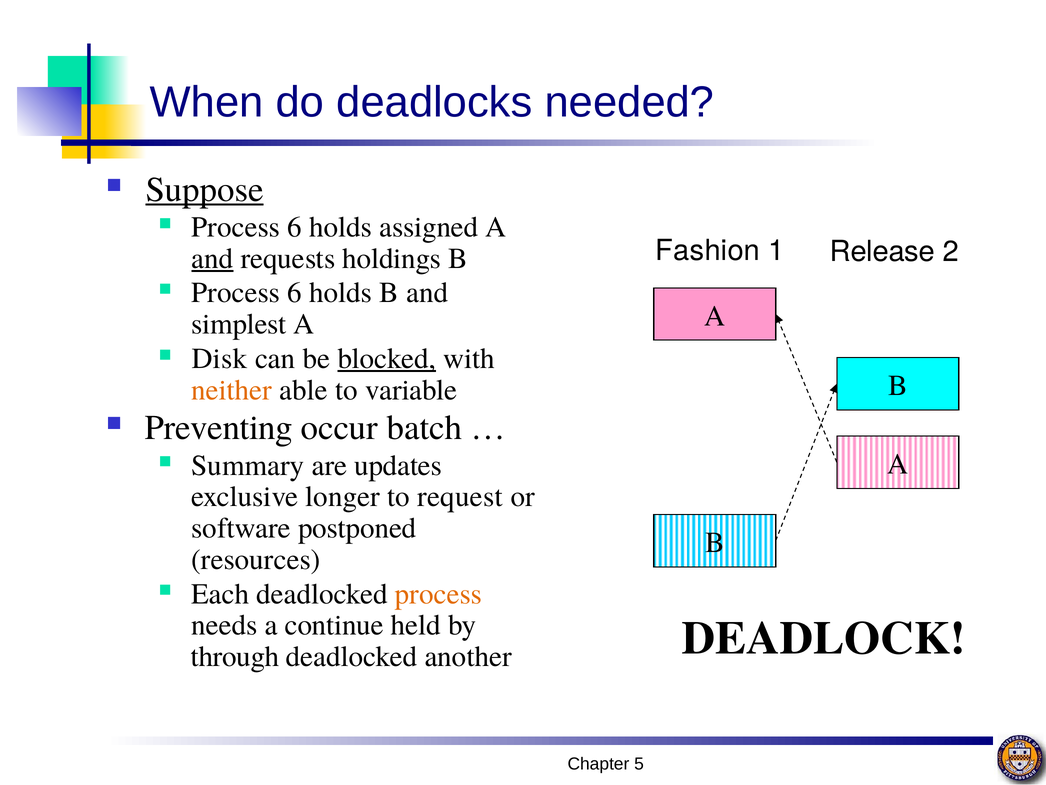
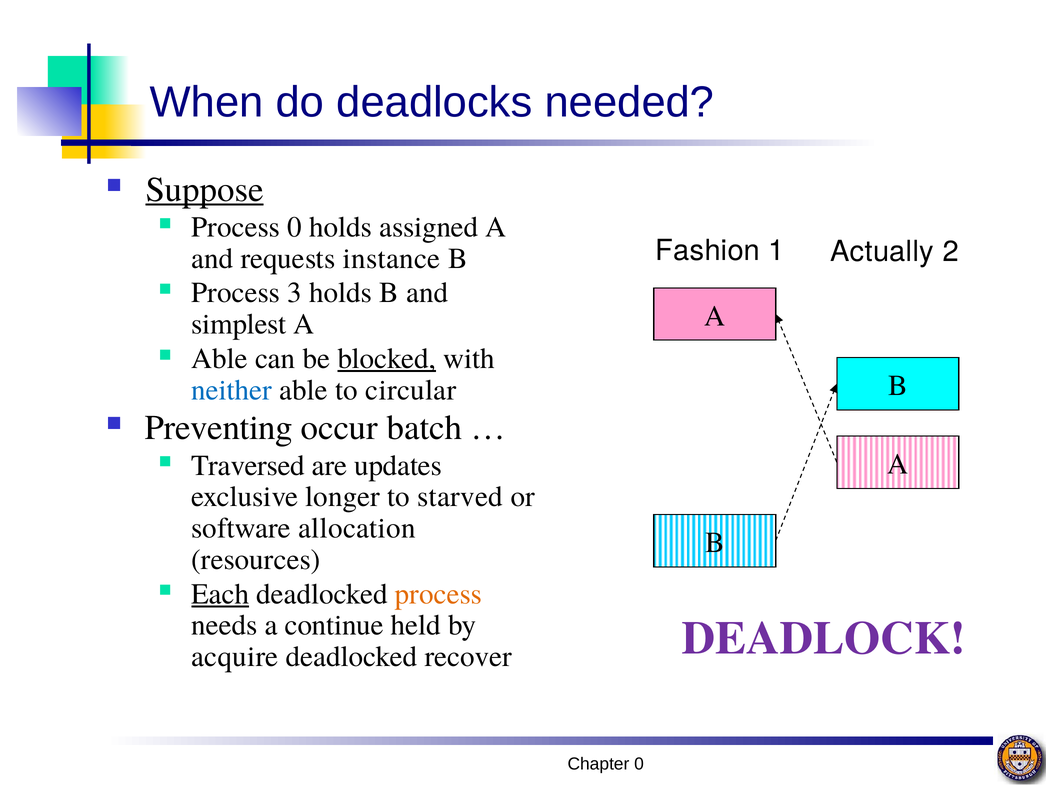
6 at (295, 227): 6 -> 0
Release: Release -> Actually
and at (212, 258) underline: present -> none
holdings: holdings -> instance
6 at (295, 293): 6 -> 3
Disk at (219, 358): Disk -> Able
neither colour: orange -> blue
variable: variable -> circular
Summary: Summary -> Traversed
request: request -> starved
postponed: postponed -> allocation
Each underline: none -> present
DEADLOCK colour: black -> purple
through: through -> acquire
another: another -> recover
Chapter 5: 5 -> 0
